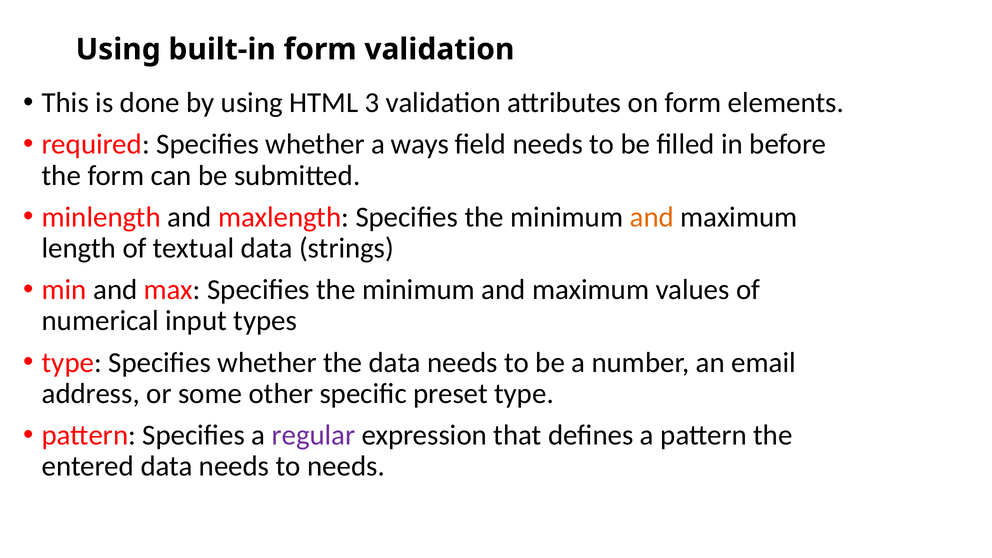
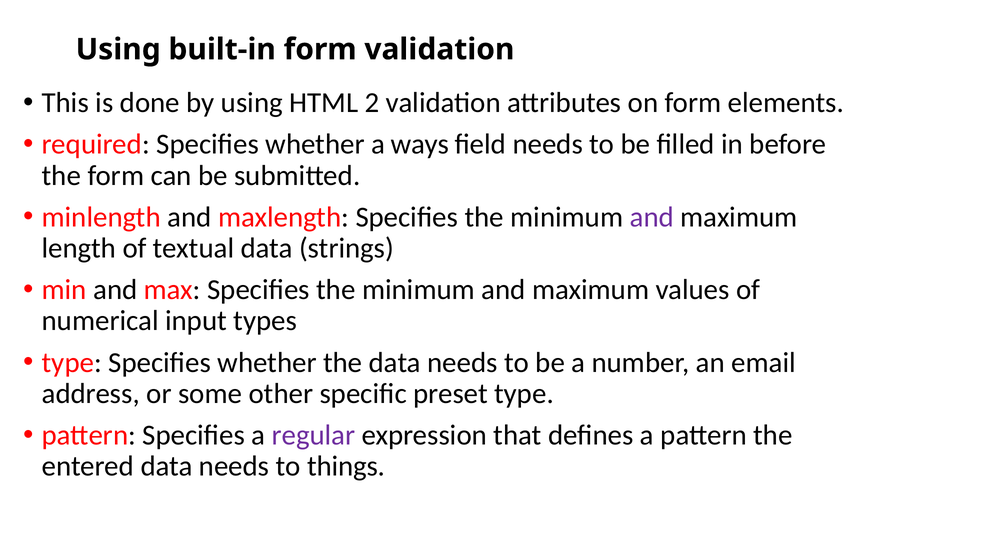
3: 3 -> 2
and at (652, 217) colour: orange -> purple
to needs: needs -> things
